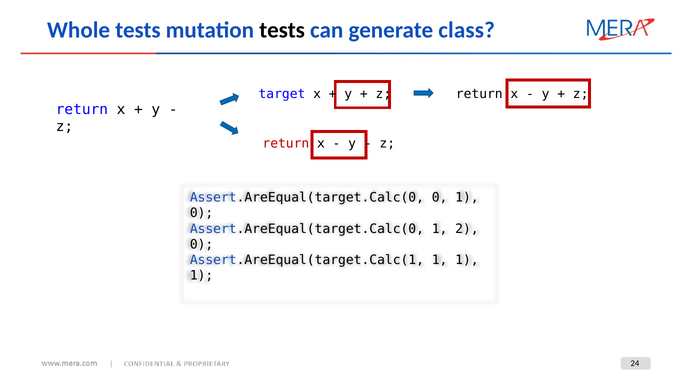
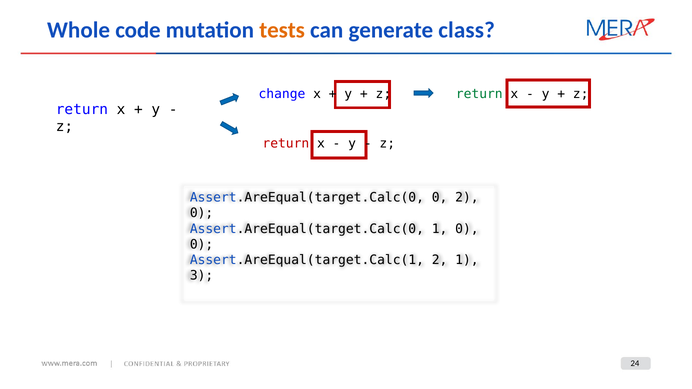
Whole tests: tests -> code
tests at (282, 30) colour: black -> orange
target: target -> change
return at (479, 94) colour: black -> green
0 1: 1 -> 2
1 2: 2 -> 0
Assert.AreEqual(target.Calc(1 1: 1 -> 2
1 at (202, 276): 1 -> 3
